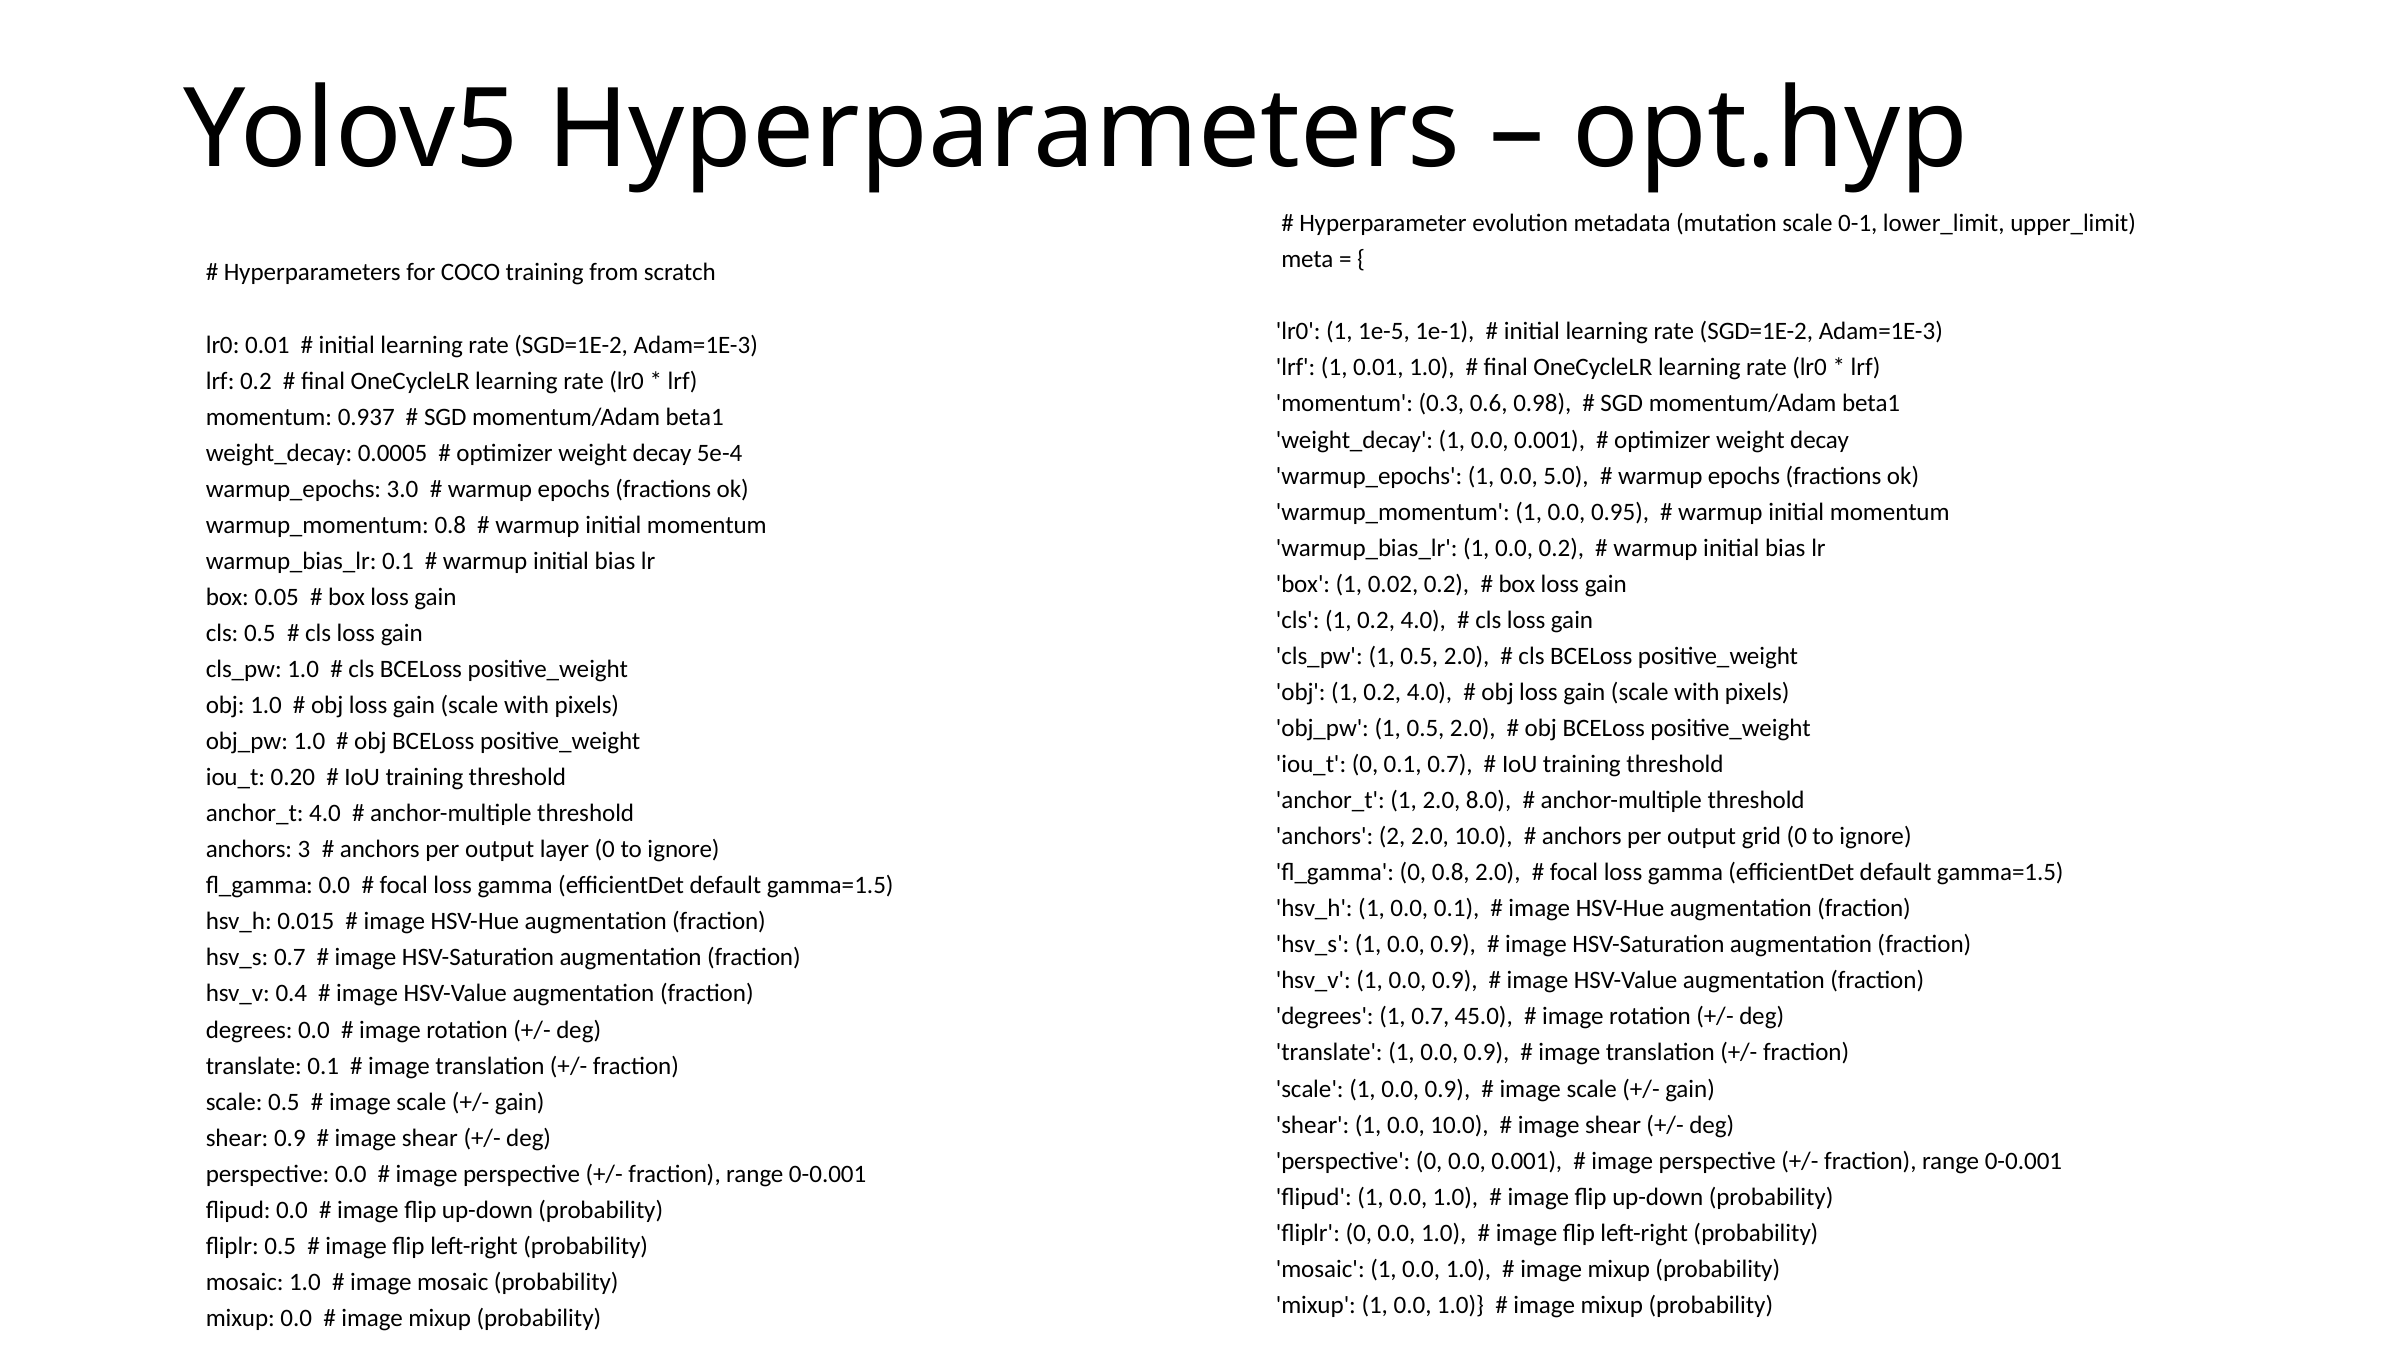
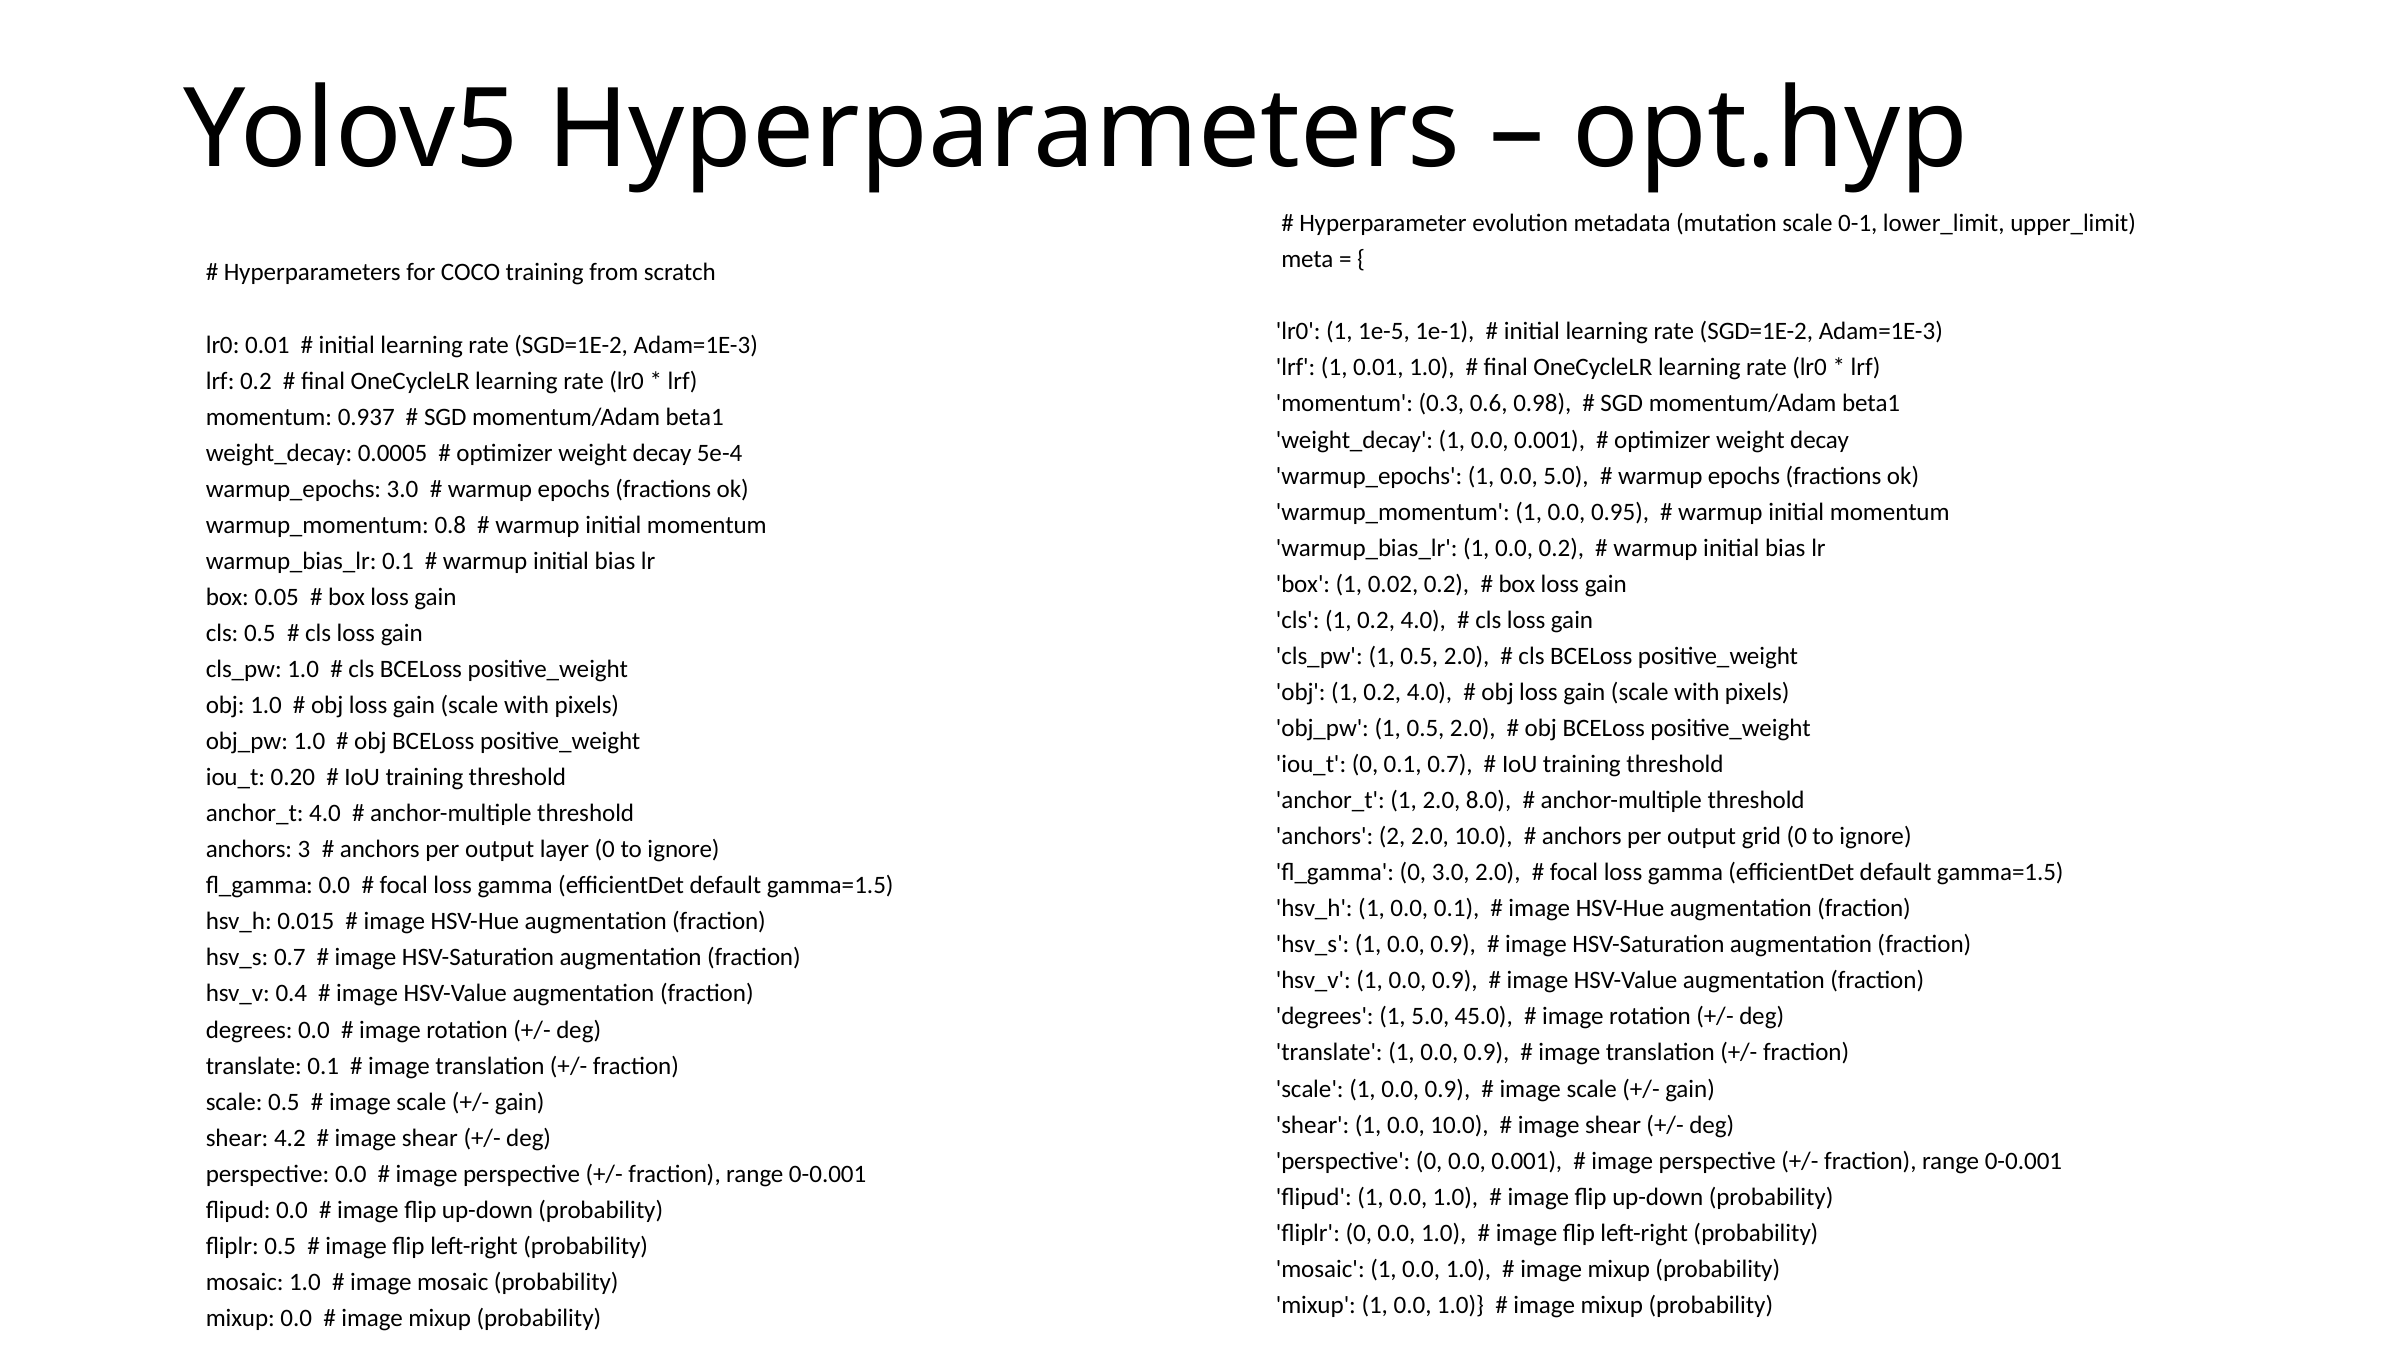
0 0.8: 0.8 -> 3.0
1 0.7: 0.7 -> 5.0
shear 0.9: 0.9 -> 4.2
